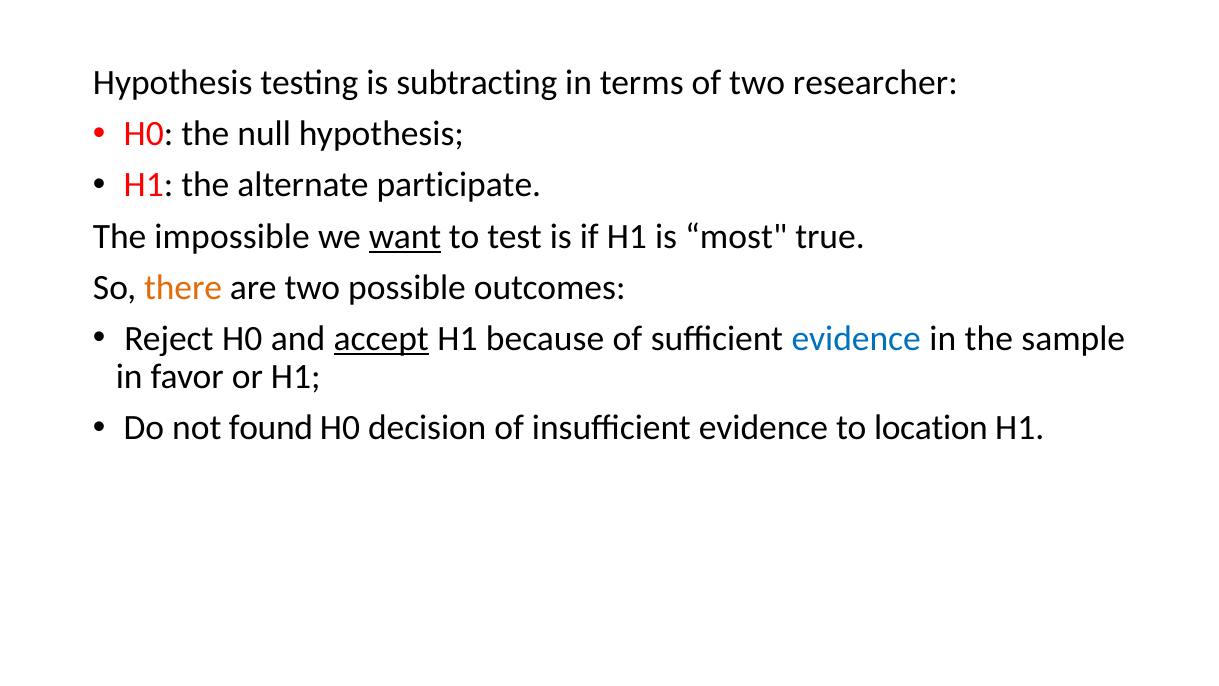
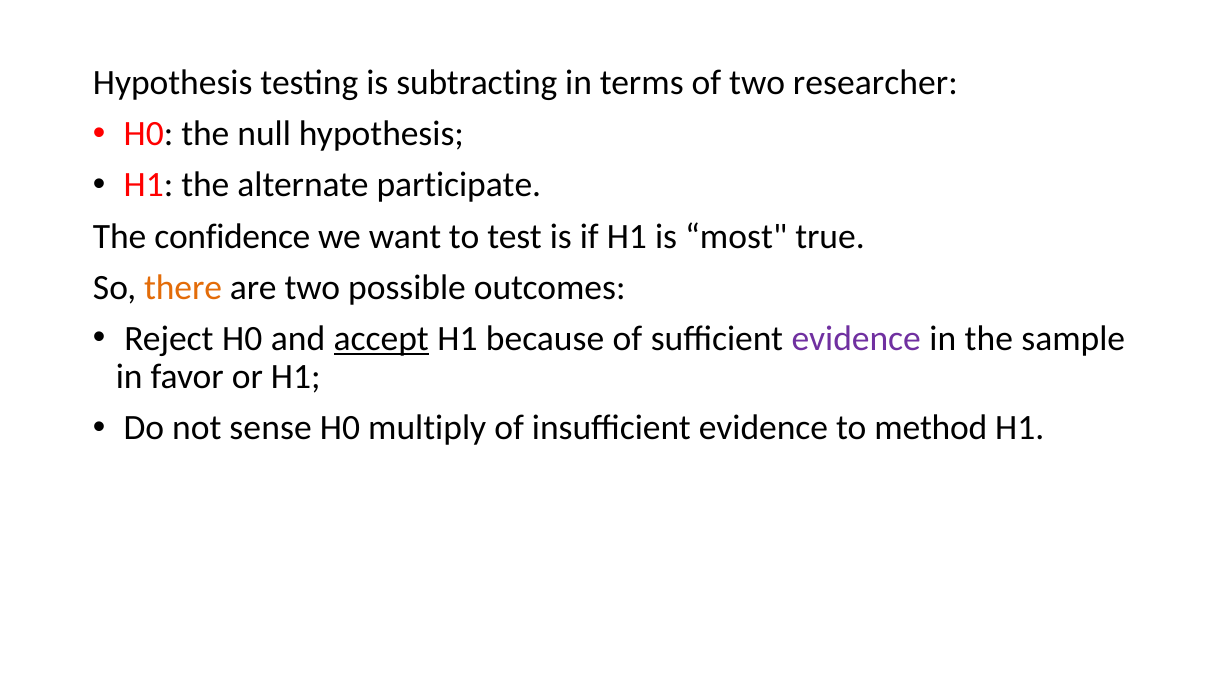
impossible: impossible -> confidence
want underline: present -> none
evidence at (856, 338) colour: blue -> purple
found: found -> sense
decision: decision -> multiply
location: location -> method
